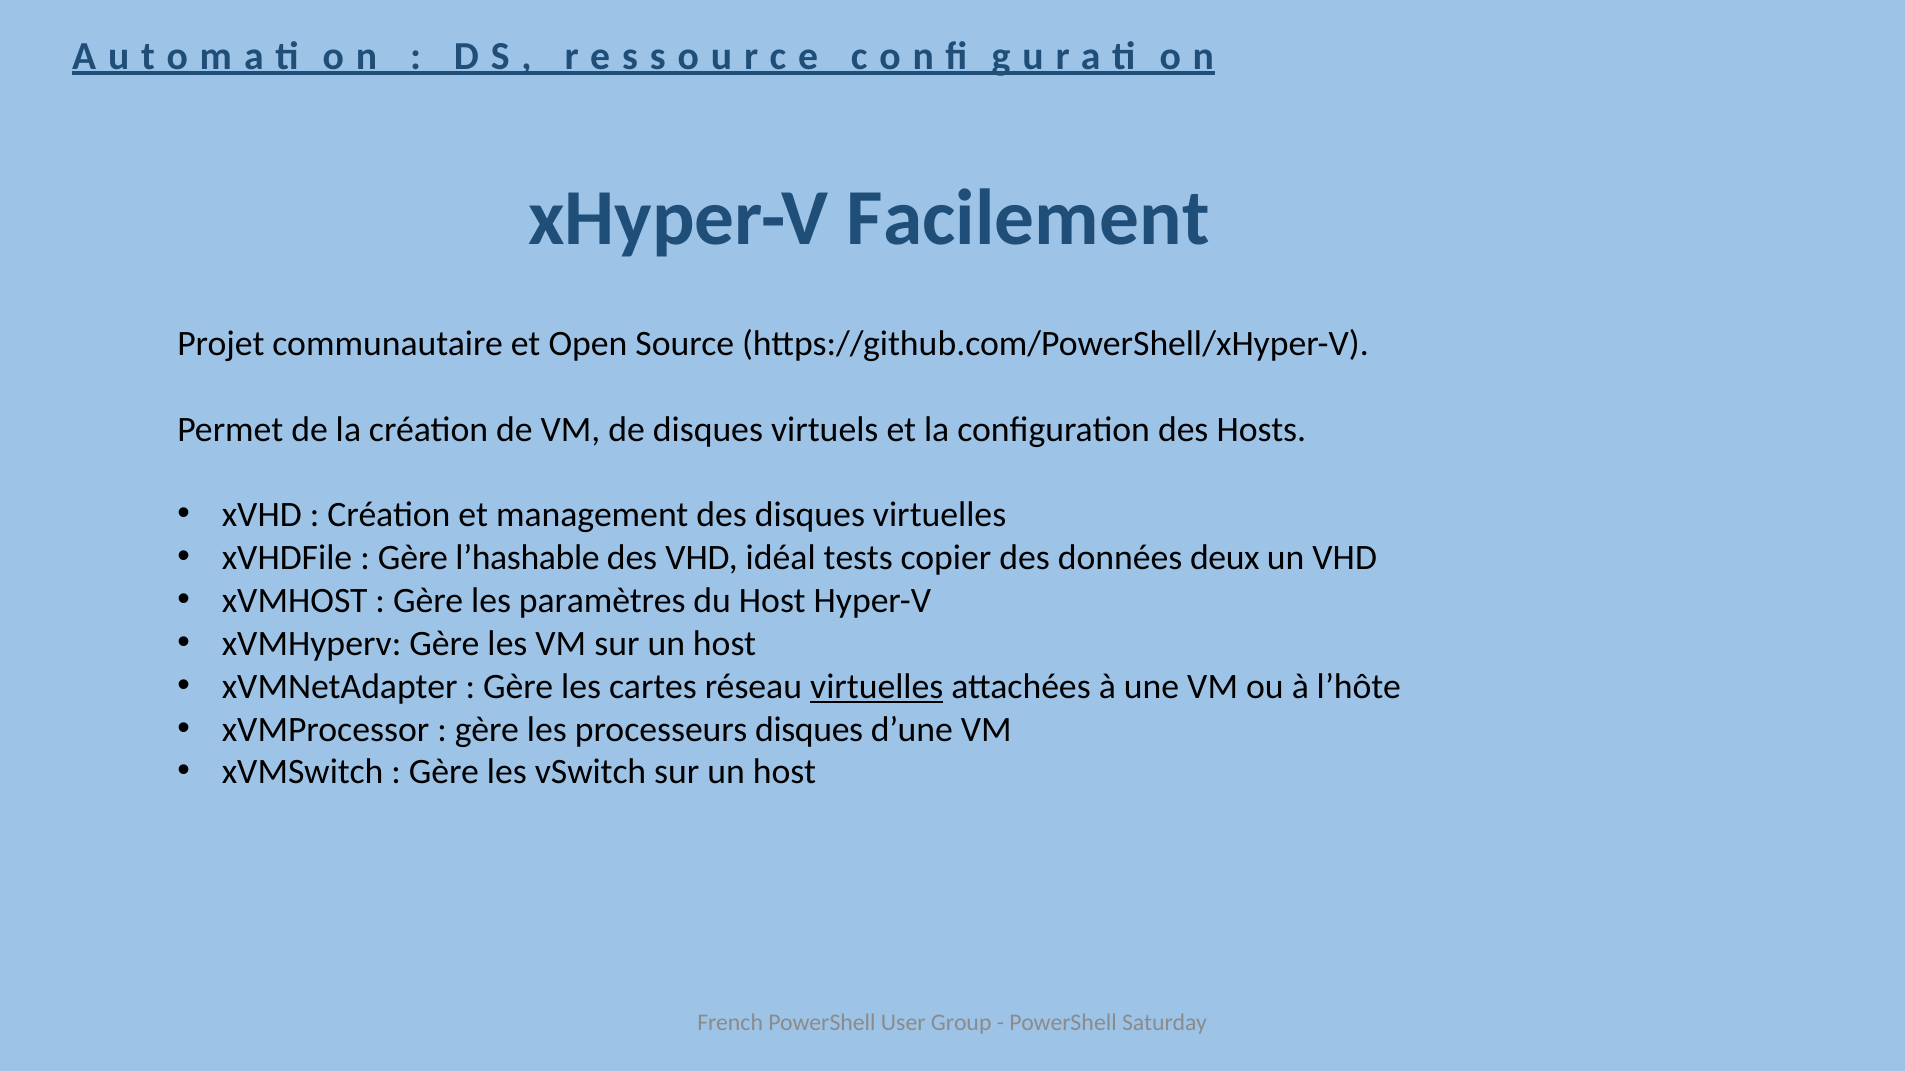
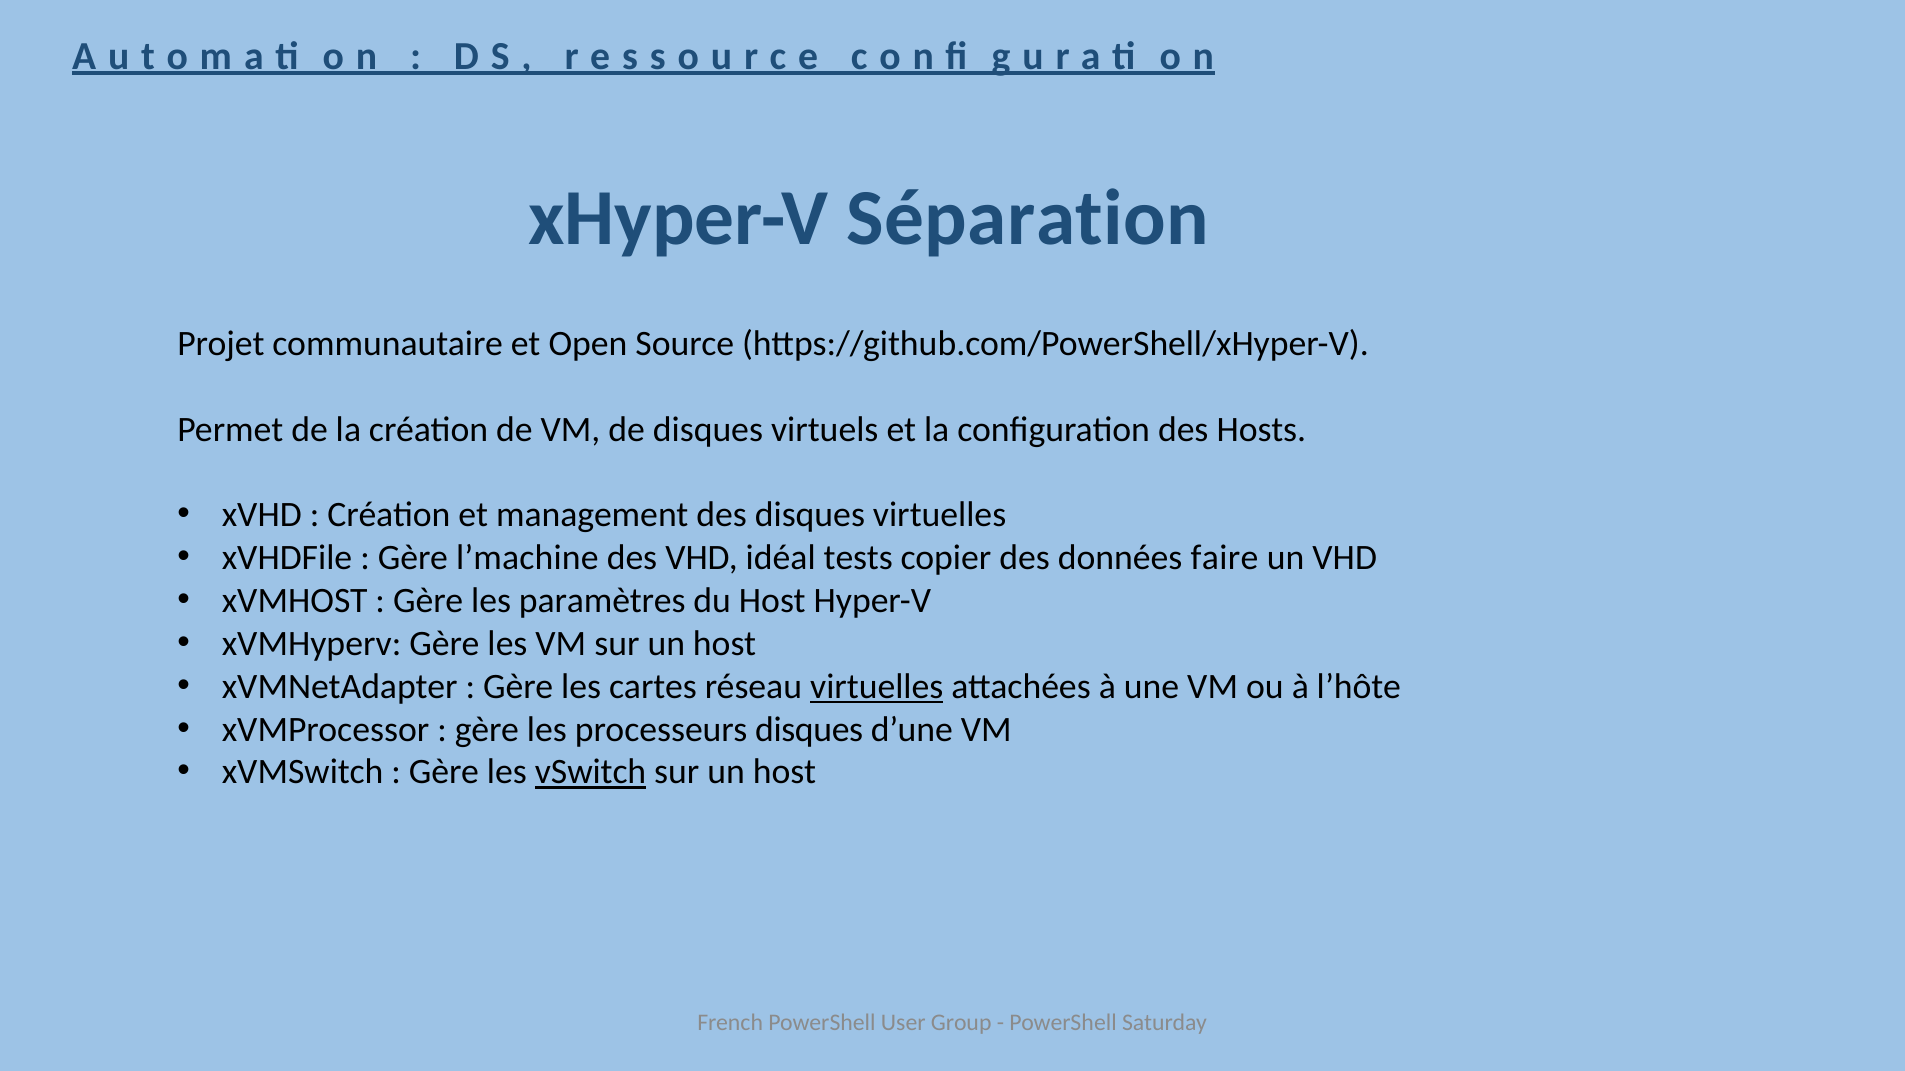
Facilement: Facilement -> Séparation
l’hashable: l’hashable -> l’machine
deux: deux -> faire
vSwitch underline: none -> present
